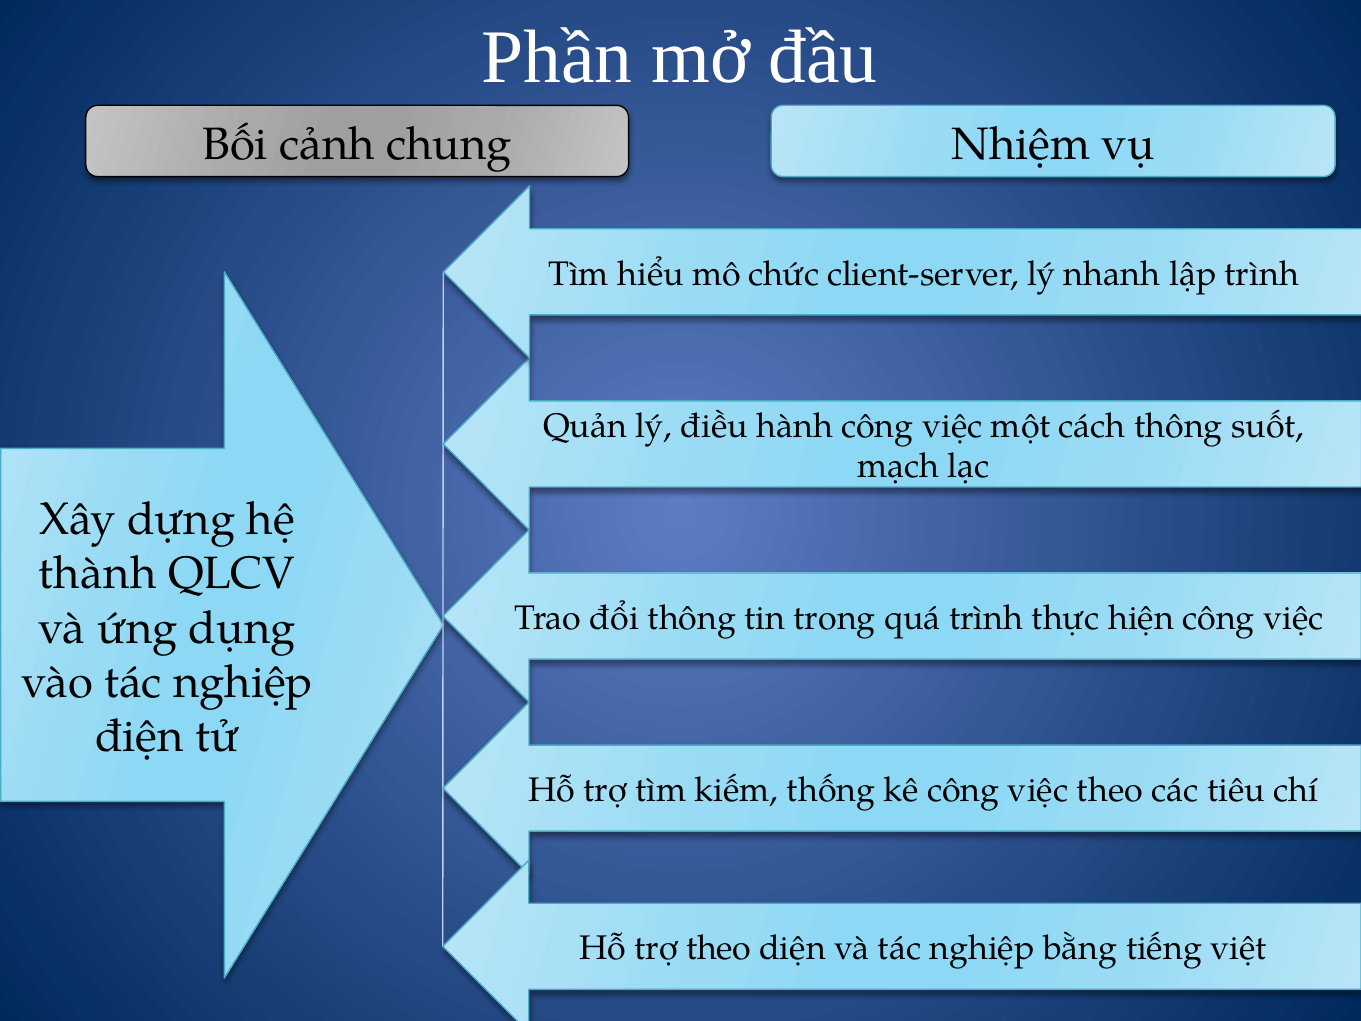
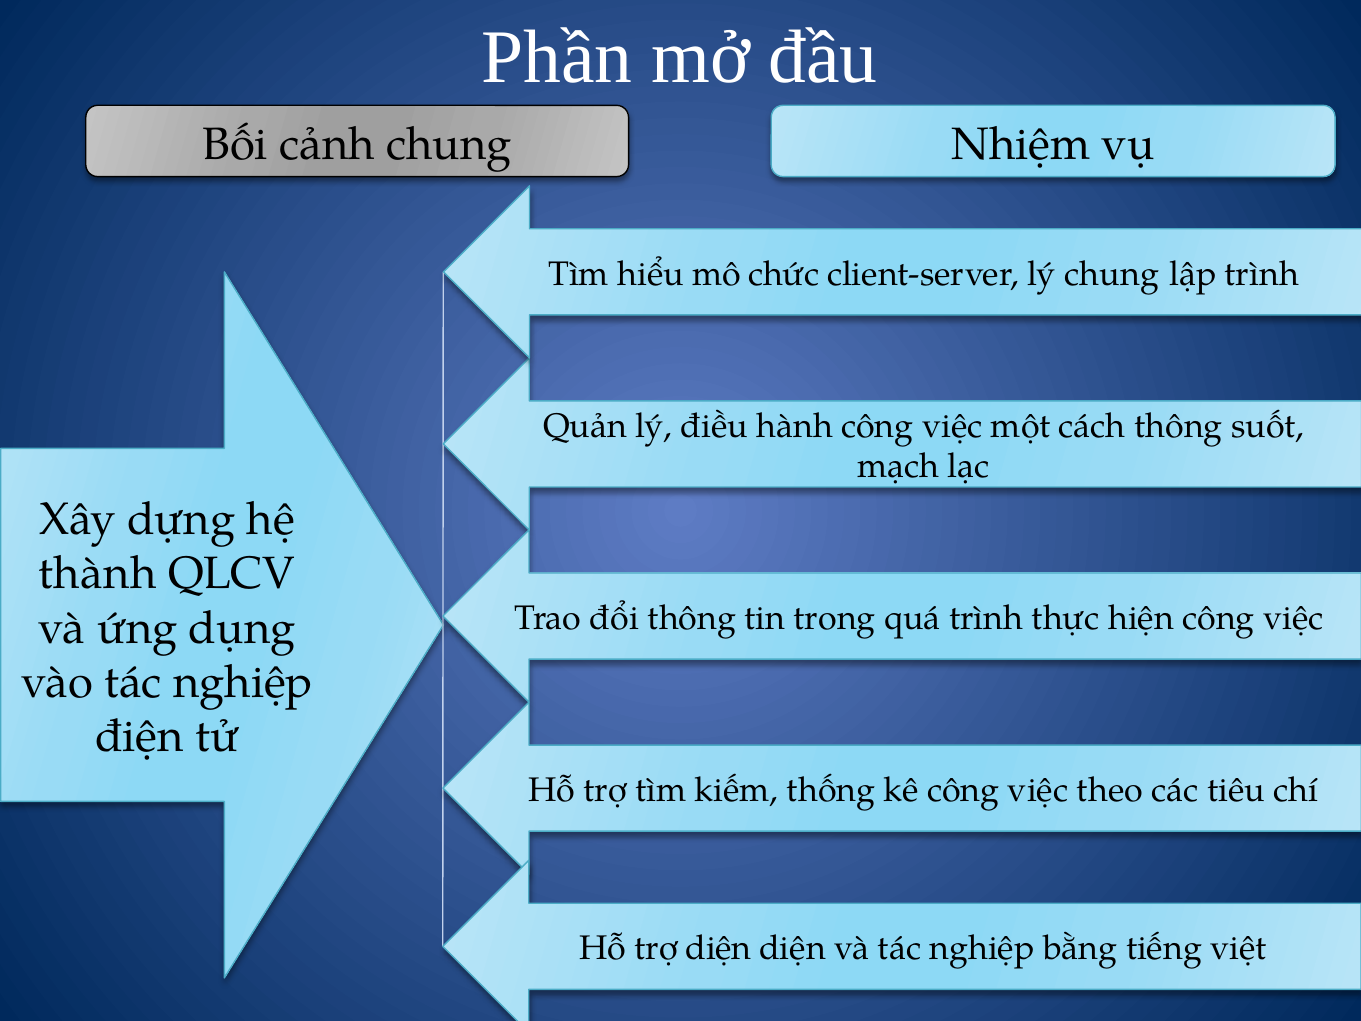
lý nhanh: nhanh -> chung
trợ theo: theo -> diện
